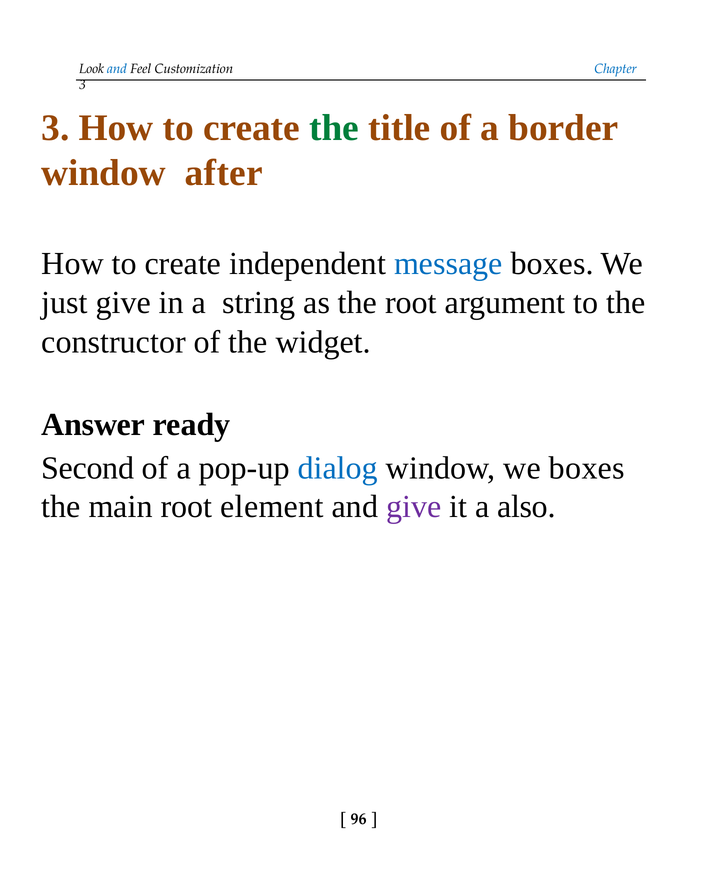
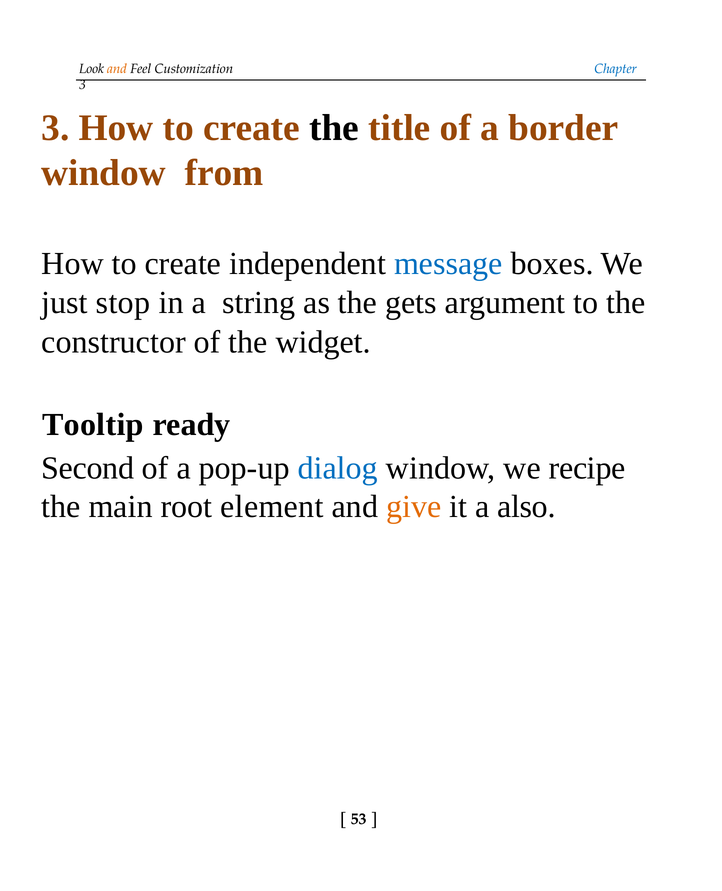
and at (117, 69) colour: blue -> orange
the at (334, 128) colour: green -> black
after: after -> from
just give: give -> stop
the root: root -> gets
Answer: Answer -> Tooltip
we boxes: boxes -> recipe
give at (414, 506) colour: purple -> orange
96: 96 -> 53
